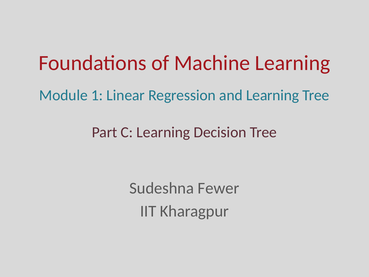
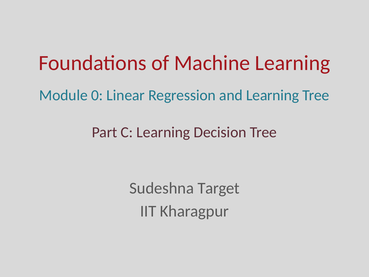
1: 1 -> 0
Fewer: Fewer -> Target
